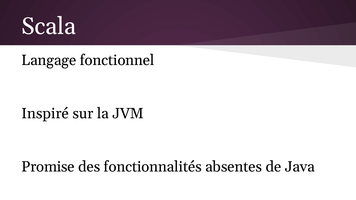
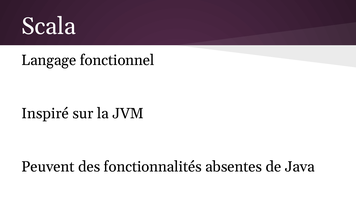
Promise: Promise -> Peuvent
